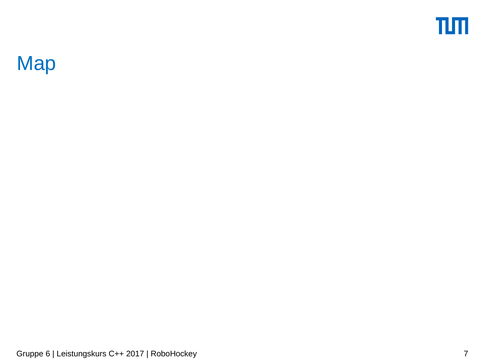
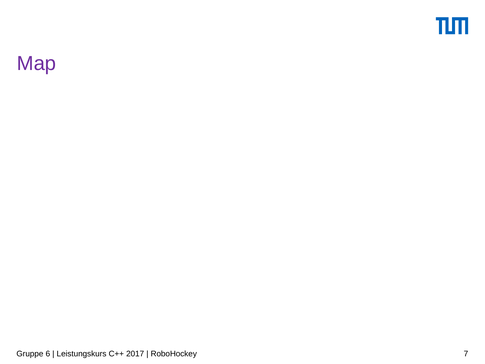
Map colour: blue -> purple
